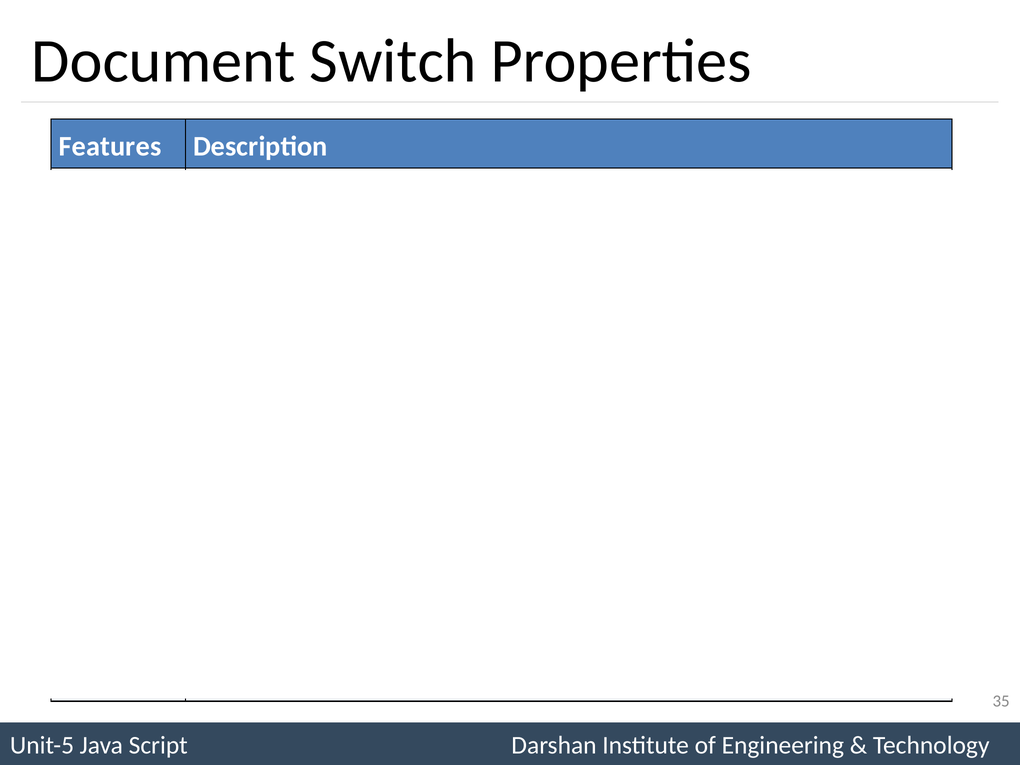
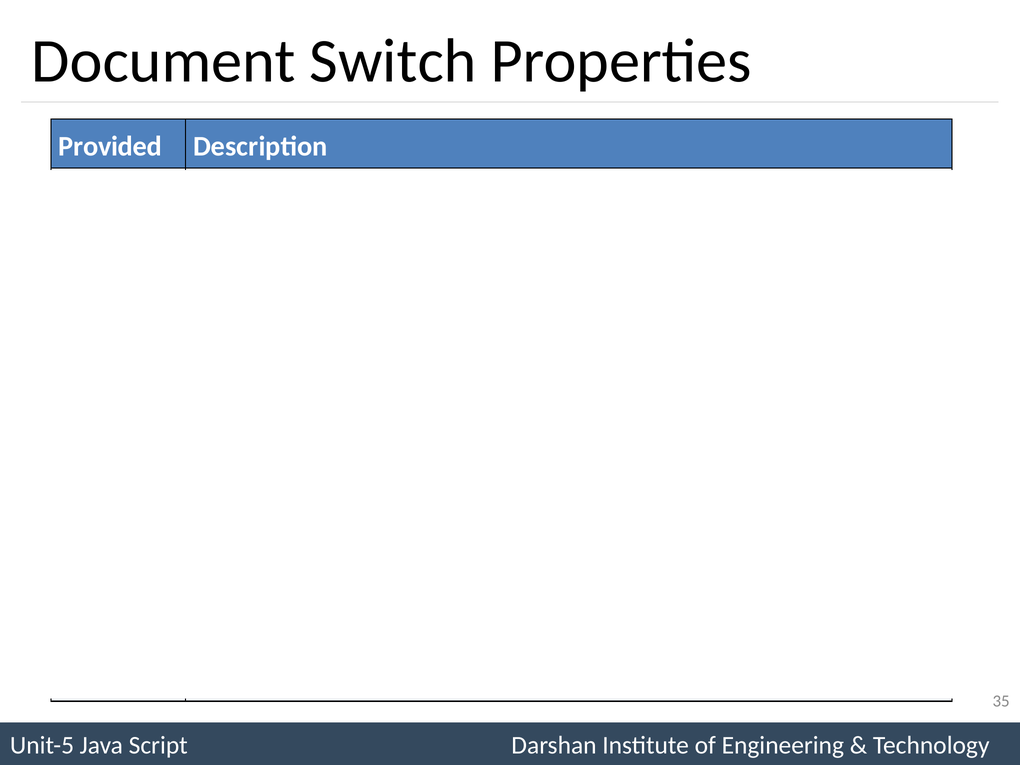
Features: Features -> Provided
